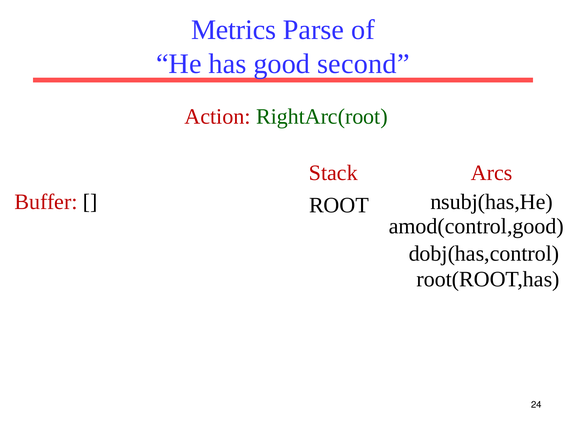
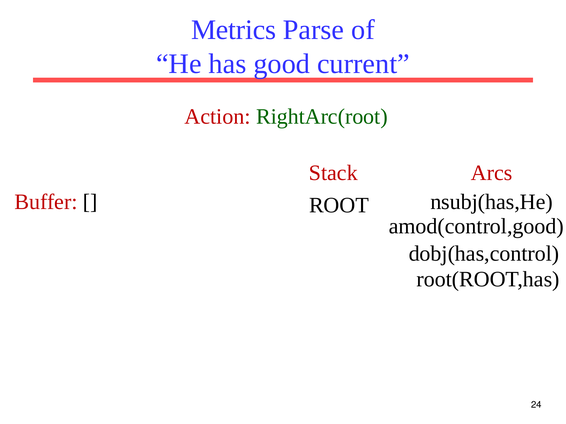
second: second -> current
